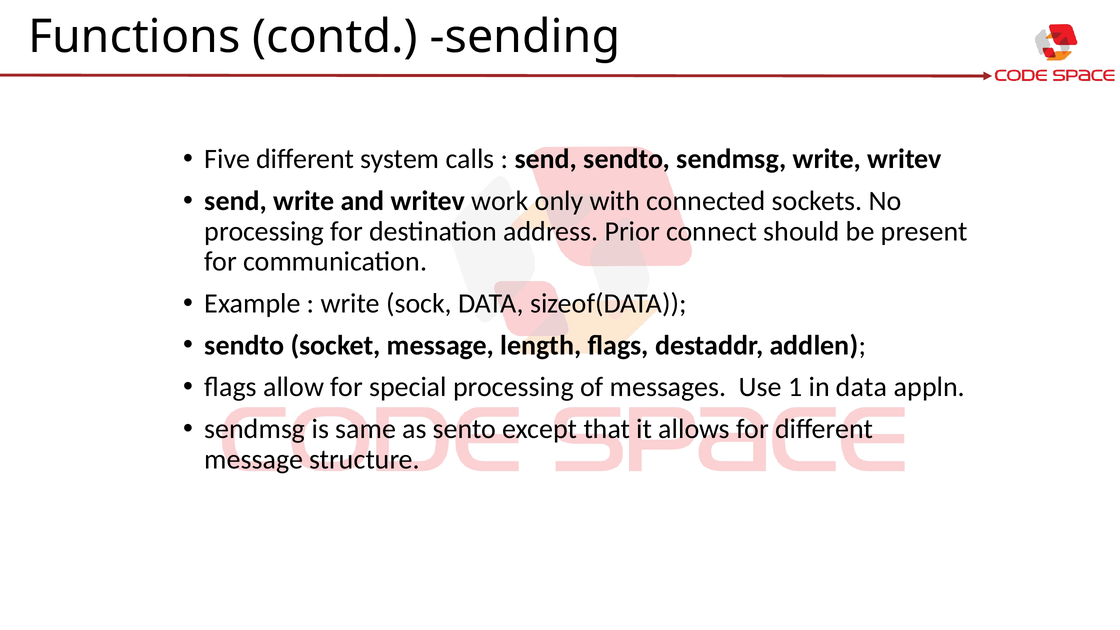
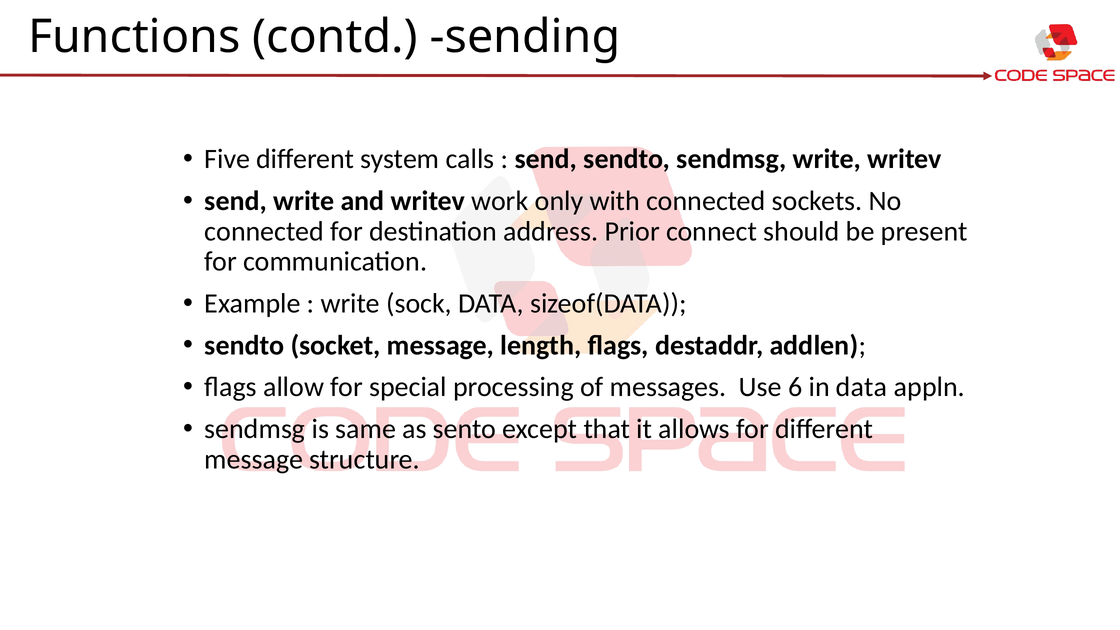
processing at (264, 231): processing -> connected
1: 1 -> 6
